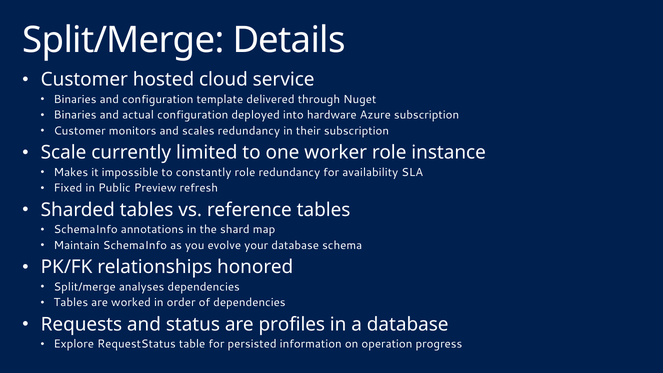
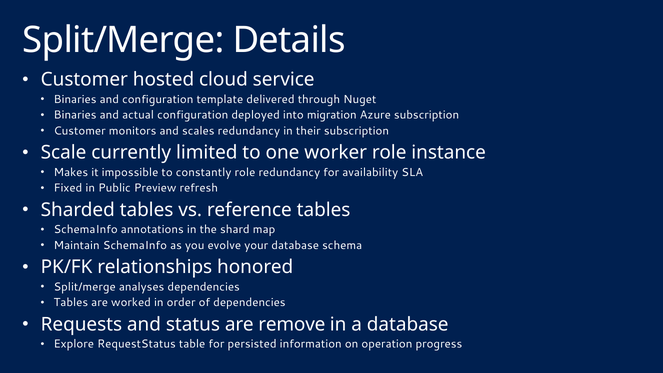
hardware: hardware -> migration
profiles: profiles -> remove
